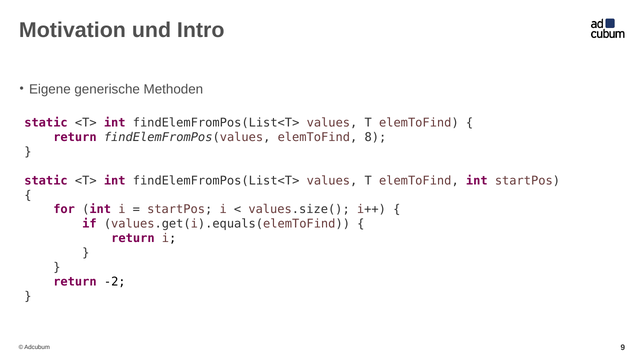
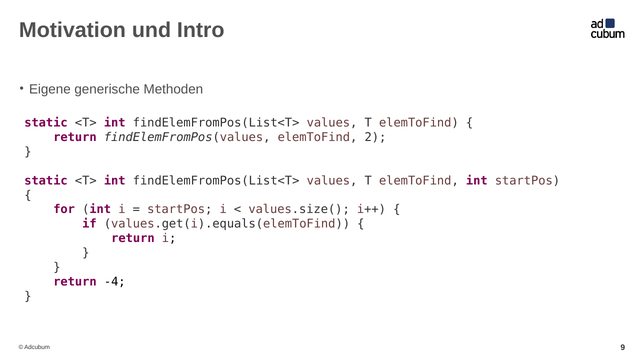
8: 8 -> 2
-2: -2 -> -4
